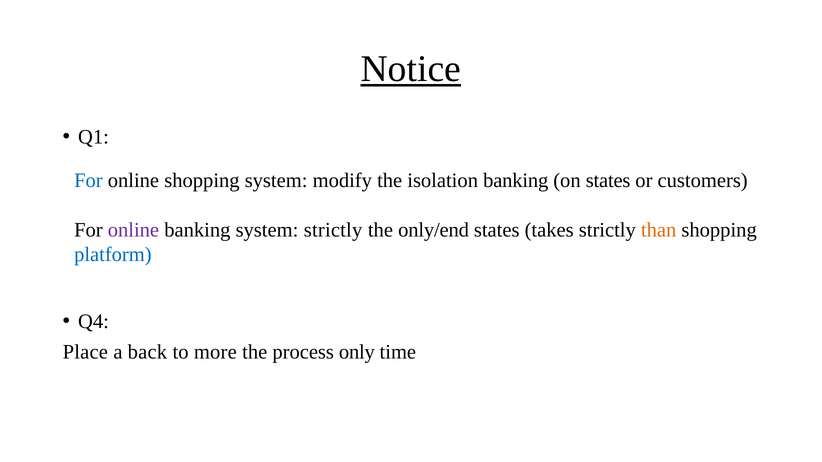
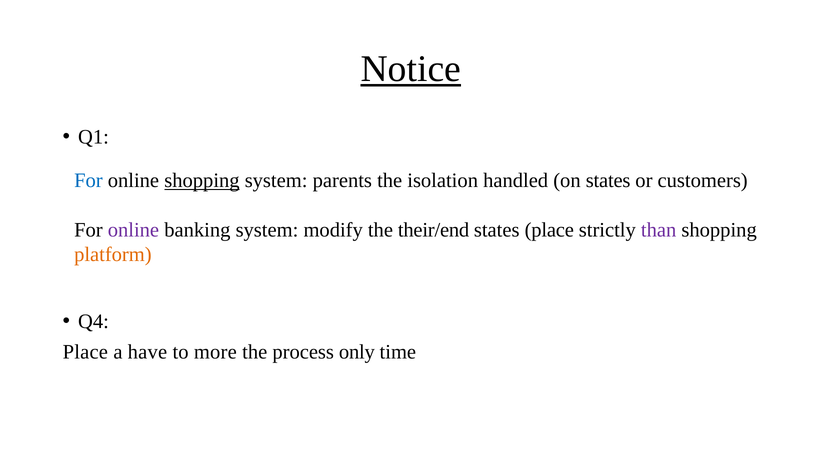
shopping at (202, 181) underline: none -> present
modify: modify -> parents
isolation banking: banking -> handled
system strictly: strictly -> modify
only/end: only/end -> their/end
states takes: takes -> place
than colour: orange -> purple
platform colour: blue -> orange
back: back -> have
